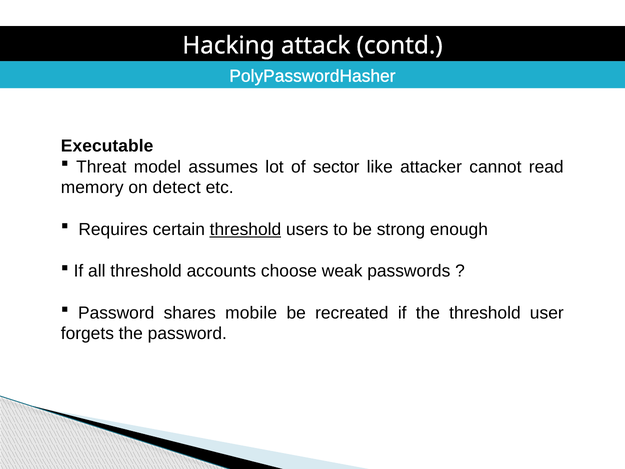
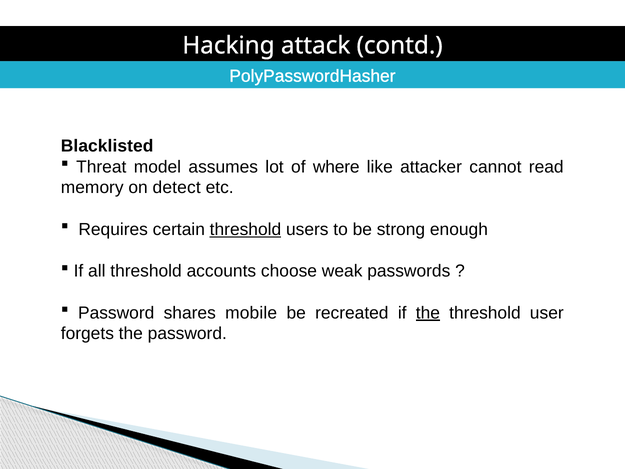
Executable: Executable -> Blacklisted
sector: sector -> where
the at (428, 313) underline: none -> present
